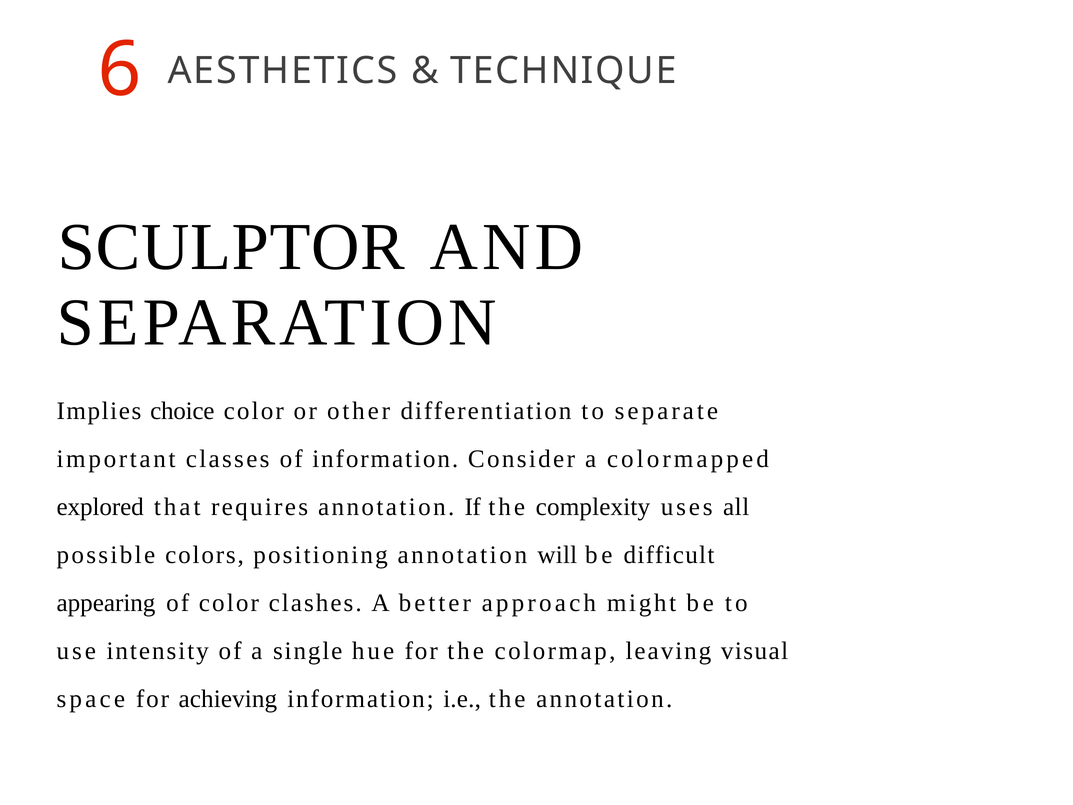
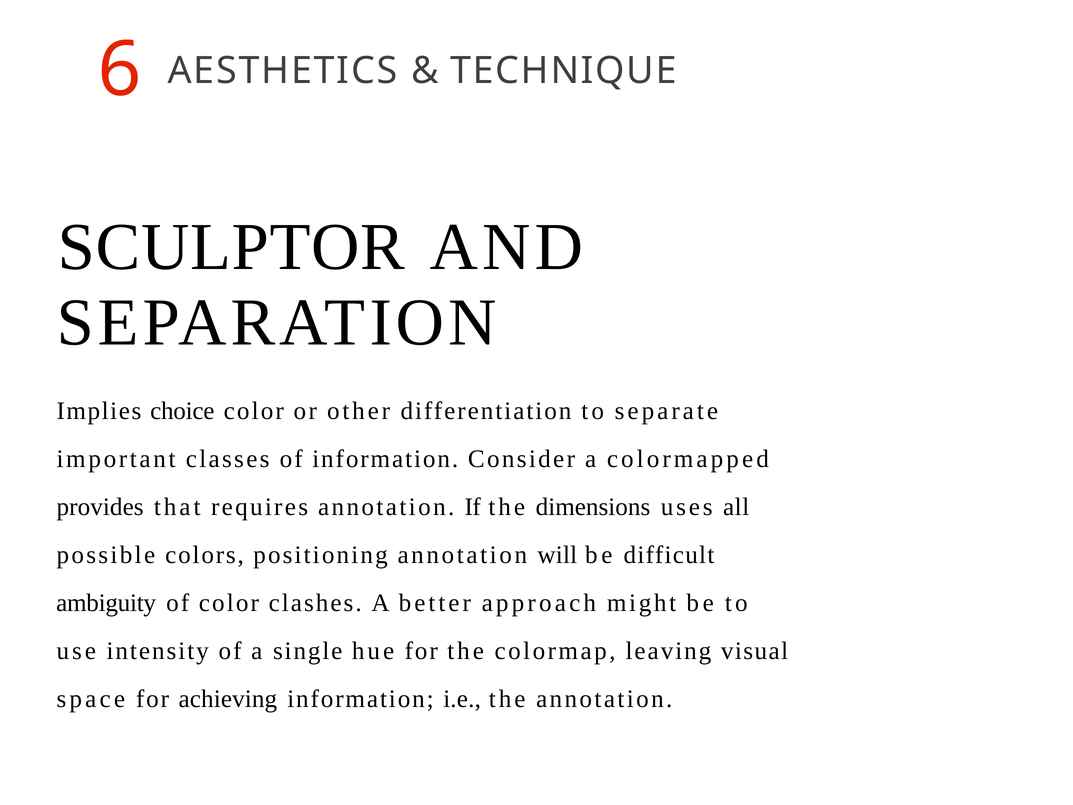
explored: explored -> provides
complexity: complexity -> dimensions
appearing: appearing -> ambiguity
